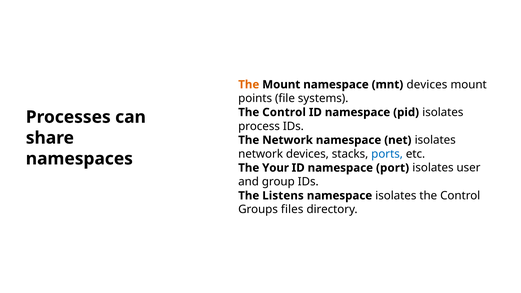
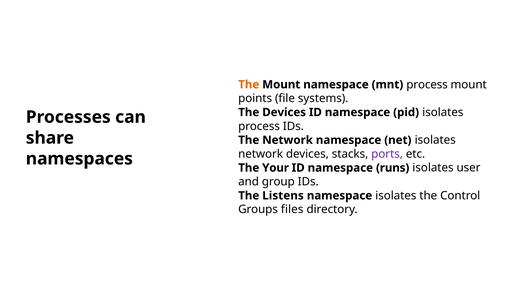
mnt devices: devices -> process
Control at (284, 112): Control -> Devices
ports colour: blue -> purple
port: port -> runs
